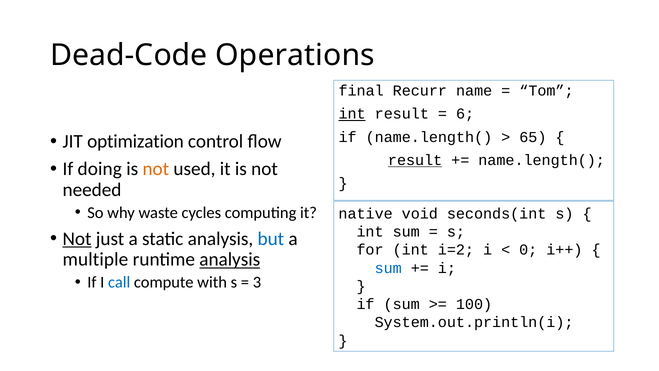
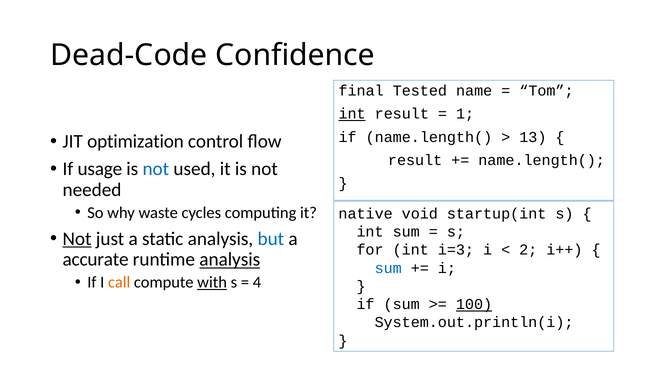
Operations: Operations -> Confidence
Recurr: Recurr -> Tested
6: 6 -> 1
65: 65 -> 13
result at (415, 160) underline: present -> none
doing: doing -> usage
not at (156, 169) colour: orange -> blue
seconds(int: seconds(int -> startup(int
i=2: i=2 -> i=3
0: 0 -> 2
multiple: multiple -> accurate
call colour: blue -> orange
with underline: none -> present
3: 3 -> 4
100 underline: none -> present
